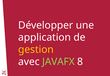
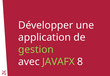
gestion colour: yellow -> light green
